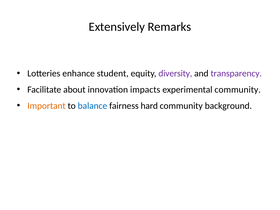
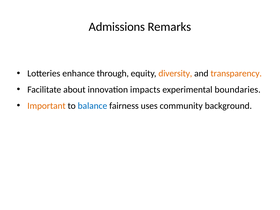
Extensively: Extensively -> Admissions
student: student -> through
diversity colour: purple -> orange
transparency colour: purple -> orange
experimental community: community -> boundaries
hard: hard -> uses
